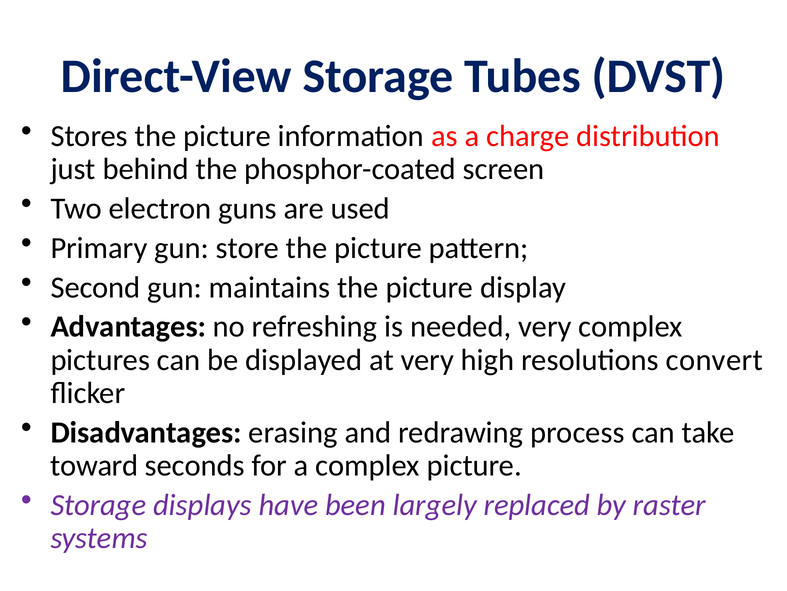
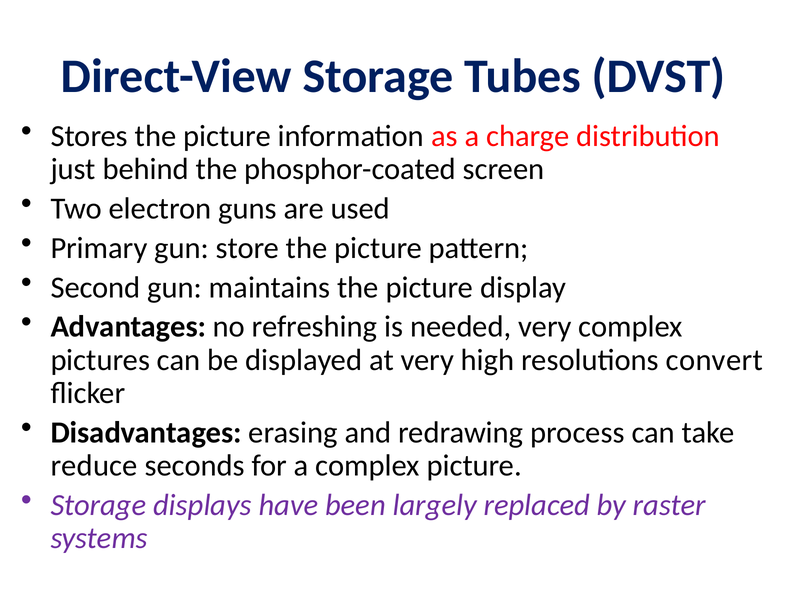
toward: toward -> reduce
